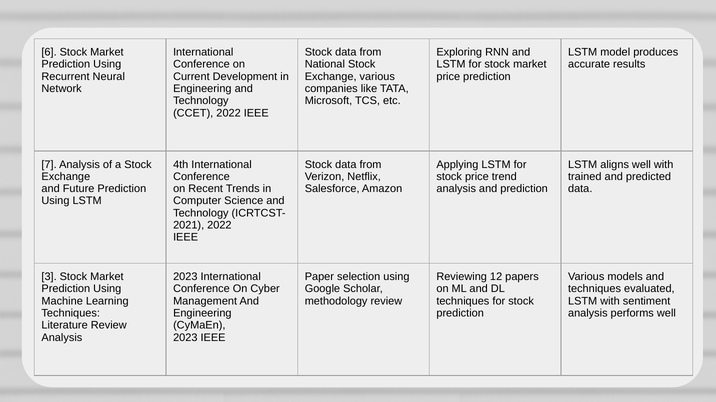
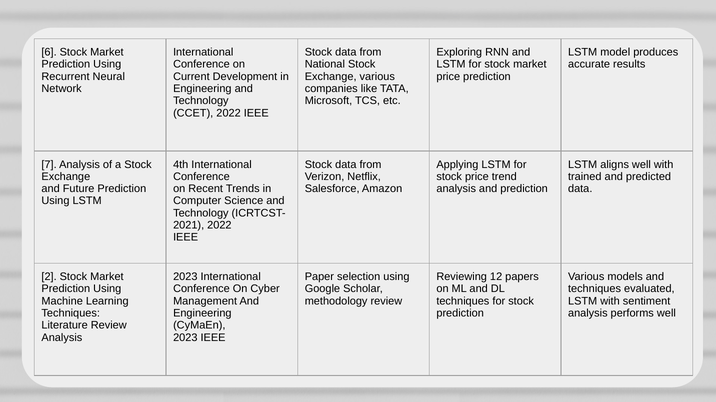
3: 3 -> 2
